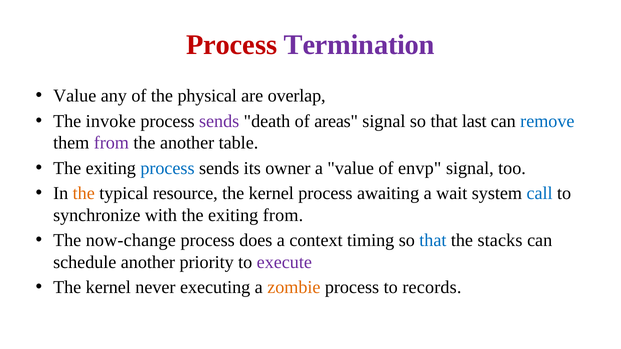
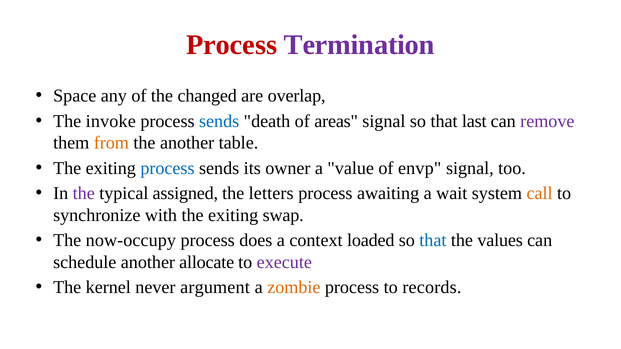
Value at (75, 96): Value -> Space
physical: physical -> changed
sends at (219, 121) colour: purple -> blue
remove colour: blue -> purple
from at (111, 143) colour: purple -> orange
the at (84, 194) colour: orange -> purple
resource: resource -> assigned
kernel at (271, 194): kernel -> letters
call colour: blue -> orange
exiting from: from -> swap
now-change: now-change -> now-occupy
timing: timing -> loaded
stacks: stacks -> values
priority: priority -> allocate
executing: executing -> argument
